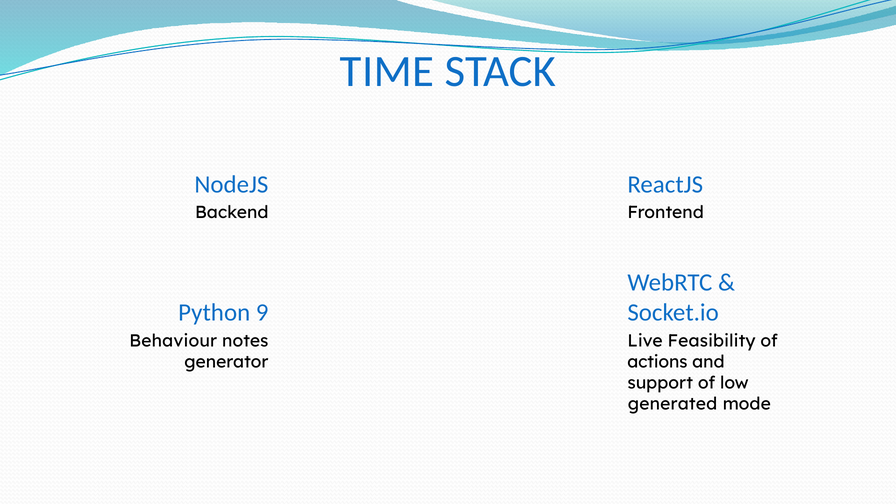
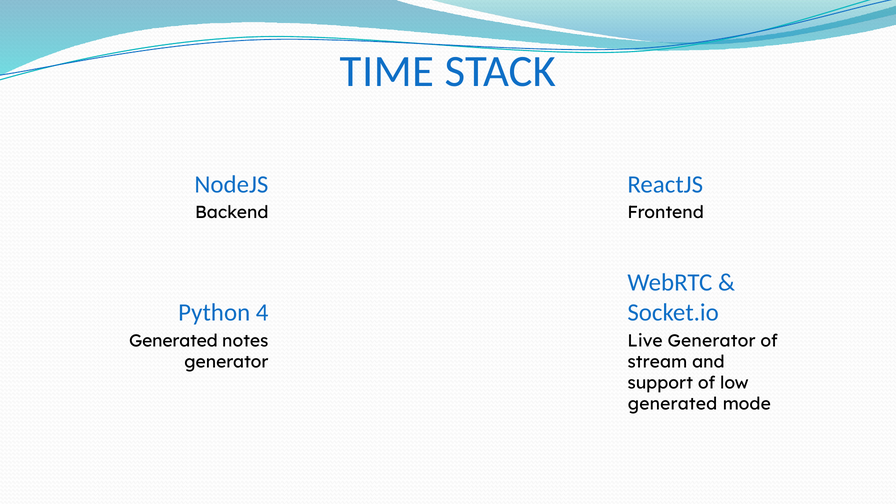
9: 9 -> 4
Behaviour at (173, 341): Behaviour -> Generated
Live Feasibility: Feasibility -> Generator
actions: actions -> stream
